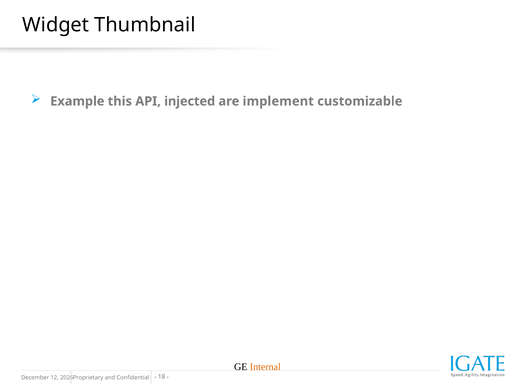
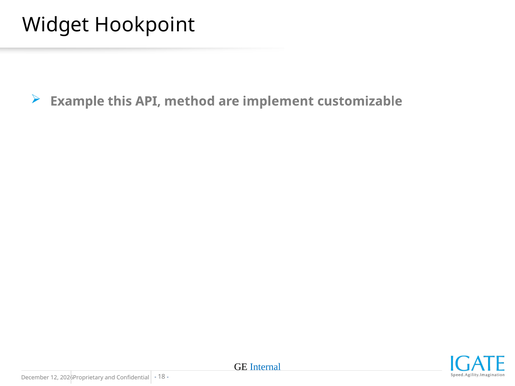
Thumbnail: Thumbnail -> Hookpoint
injected: injected -> method
Internal colour: orange -> blue
